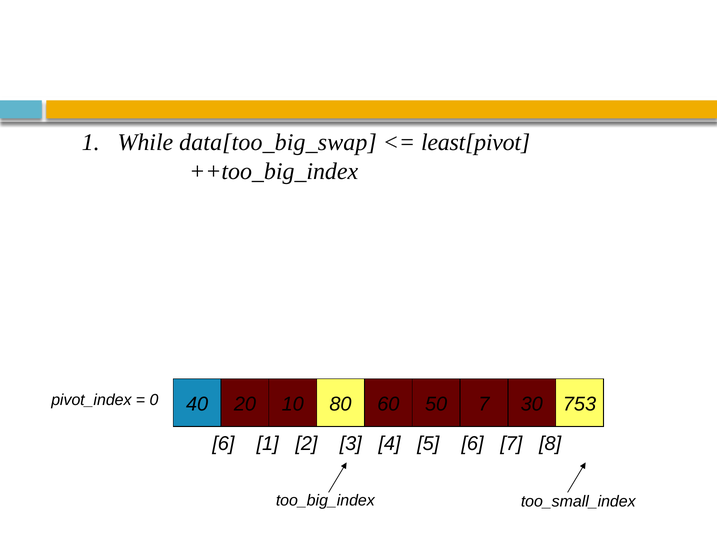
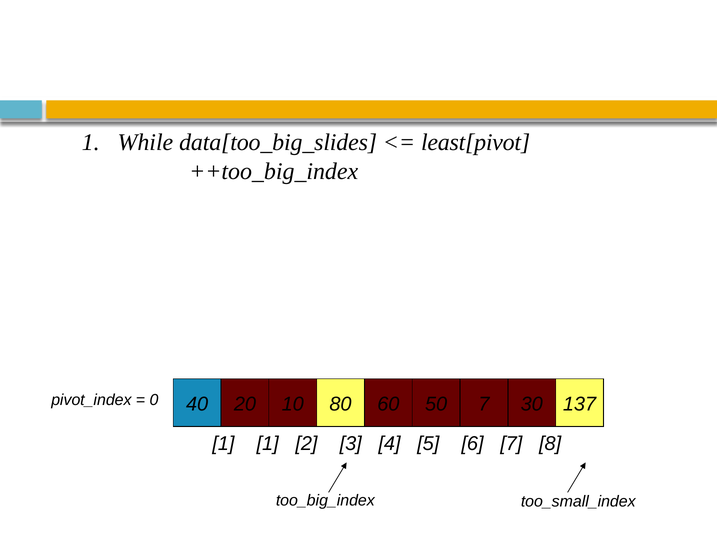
data[too_big_swap: data[too_big_swap -> data[too_big_slides
753: 753 -> 137
6 at (223, 443): 6 -> 1
